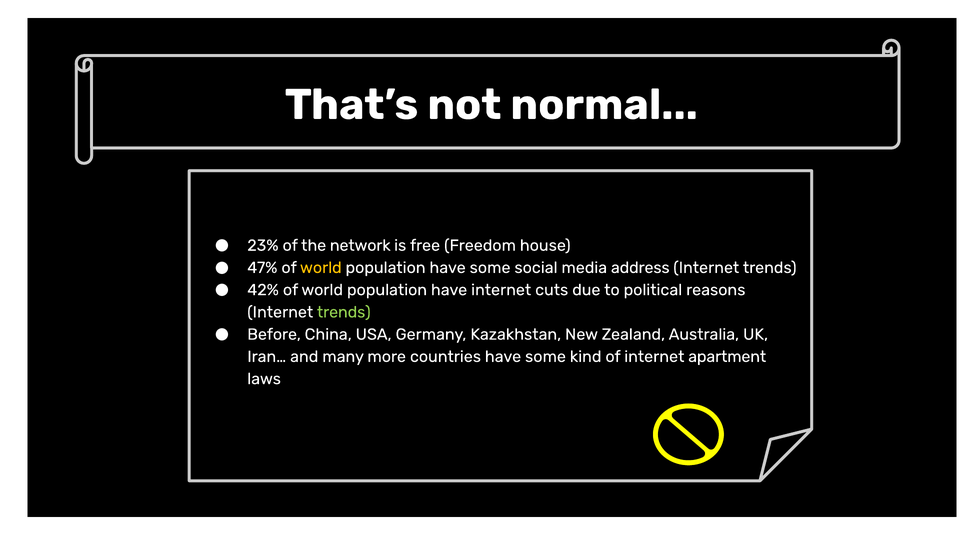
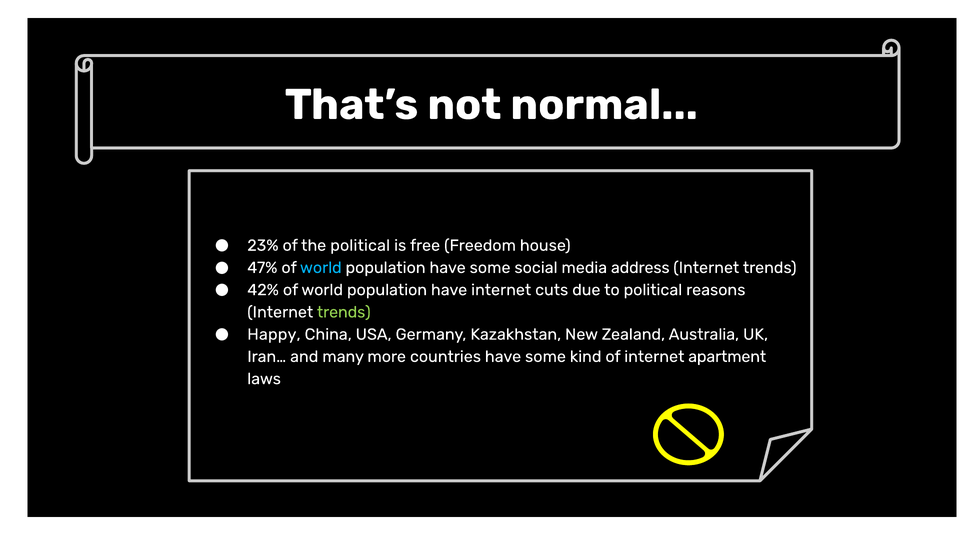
the network: network -> political
world at (321, 268) colour: yellow -> light blue
Before: Before -> Happy
